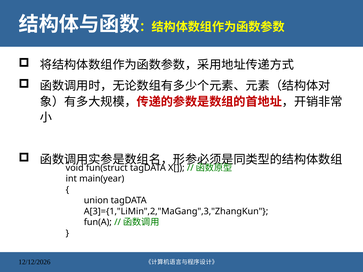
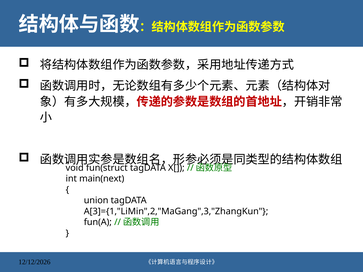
main(year: main(year -> main(next
